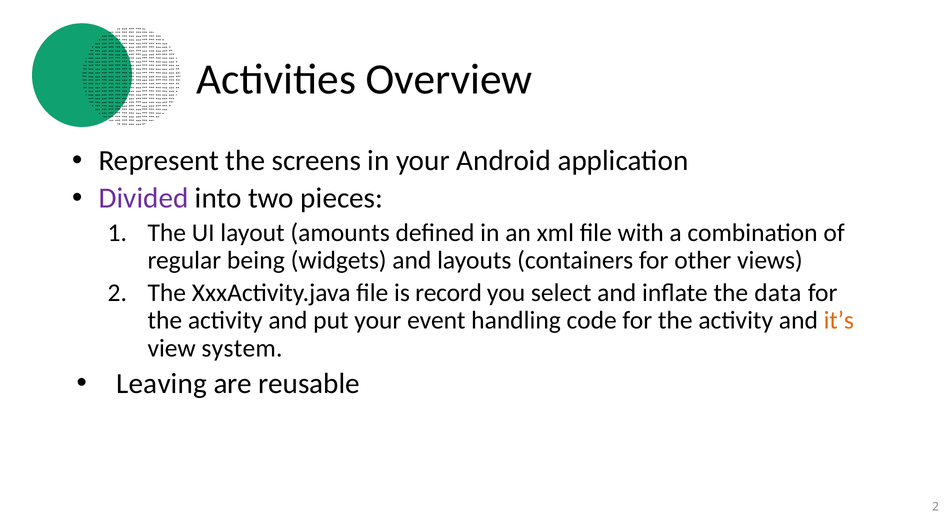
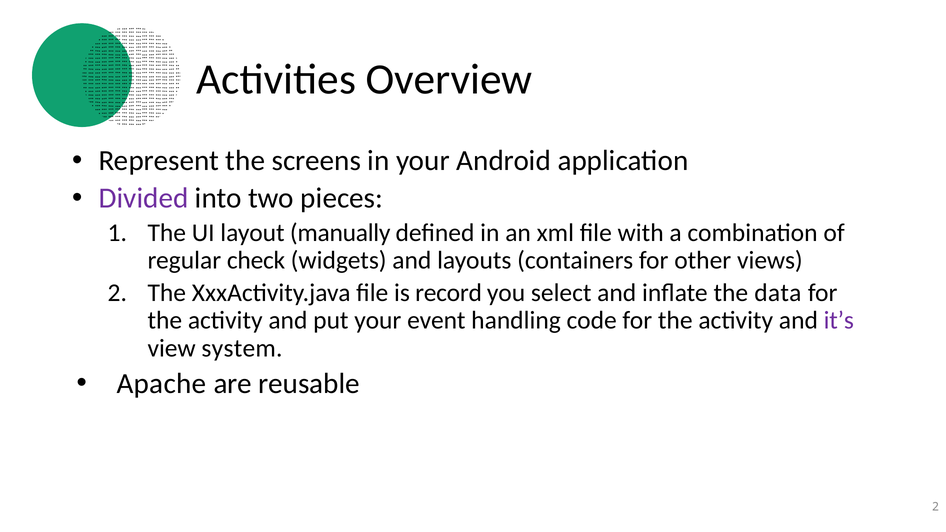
amounts: amounts -> manually
being: being -> check
it’s colour: orange -> purple
Leaving: Leaving -> Apache
